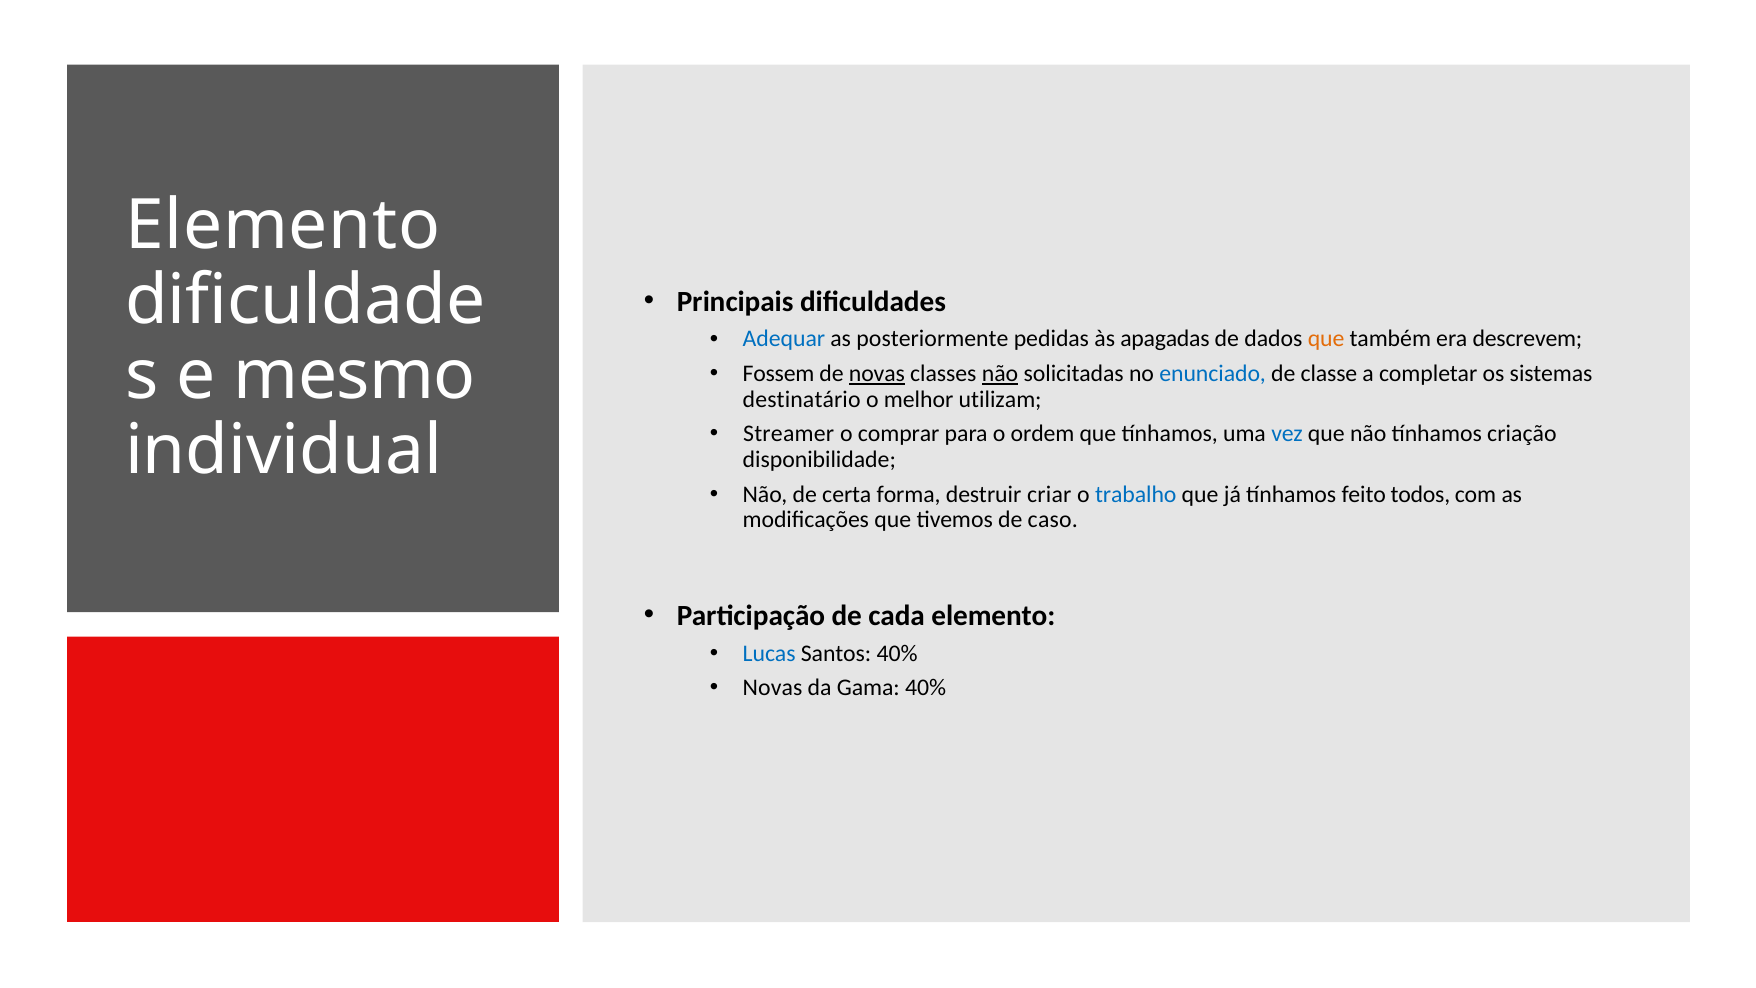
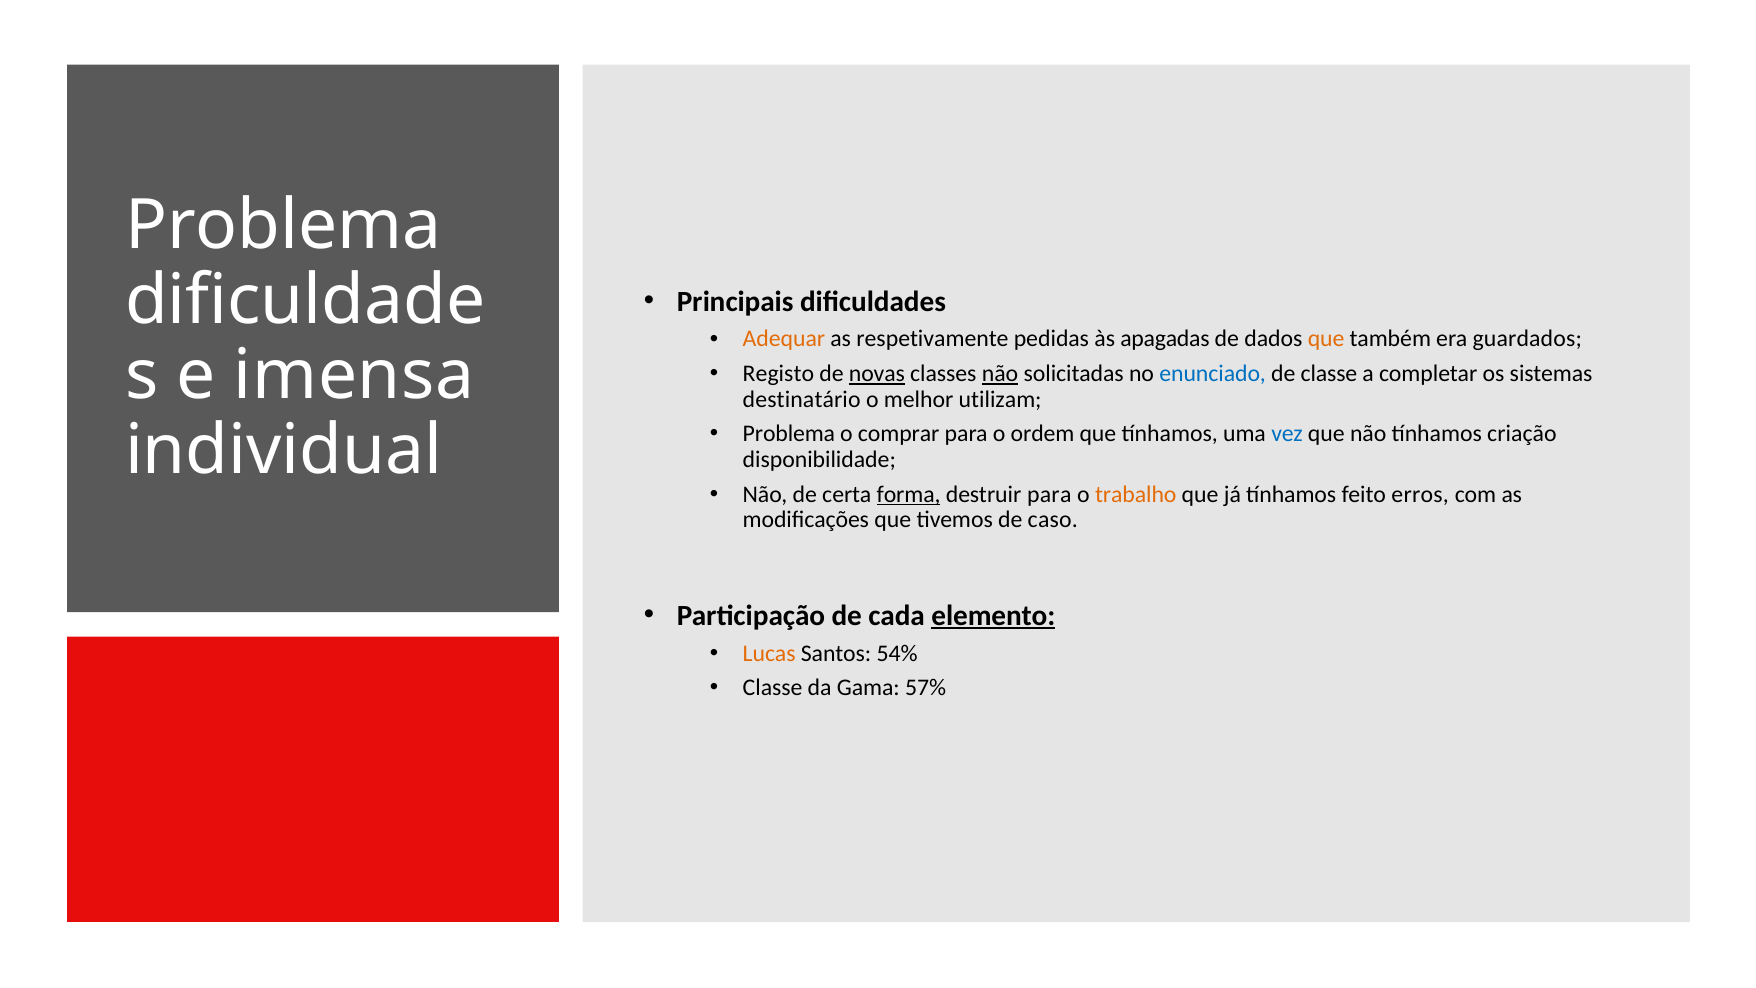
Elemento at (283, 225): Elemento -> Problema
Adequar colour: blue -> orange
posteriormente: posteriormente -> respetivamente
descrevem: descrevem -> guardados
mesmo: mesmo -> imensa
Fossem: Fossem -> Registo
Streamer at (789, 434): Streamer -> Problema
forma underline: none -> present
destruir criar: criar -> para
trabalho colour: blue -> orange
todos: todos -> erros
elemento at (993, 615) underline: none -> present
Lucas colour: blue -> orange
Santos 40%: 40% -> 54%
Novas at (773, 688): Novas -> Classe
Gama 40%: 40% -> 57%
